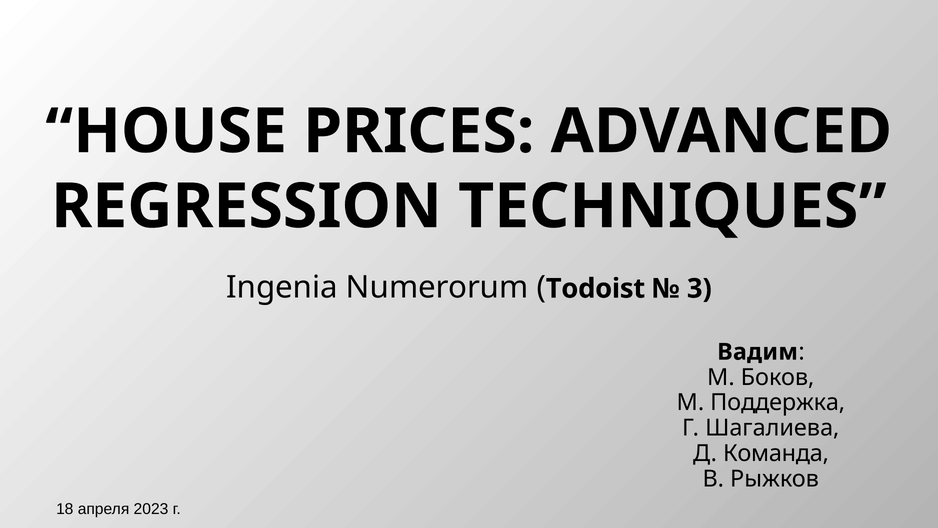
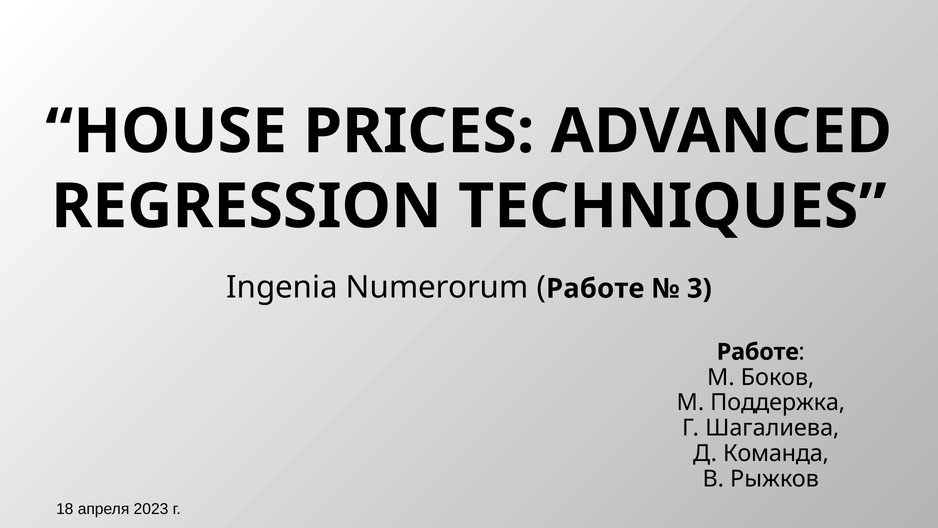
Todoist at (595, 288): Todoist -> Работе
Вадим at (758, 352): Вадим -> Работе
